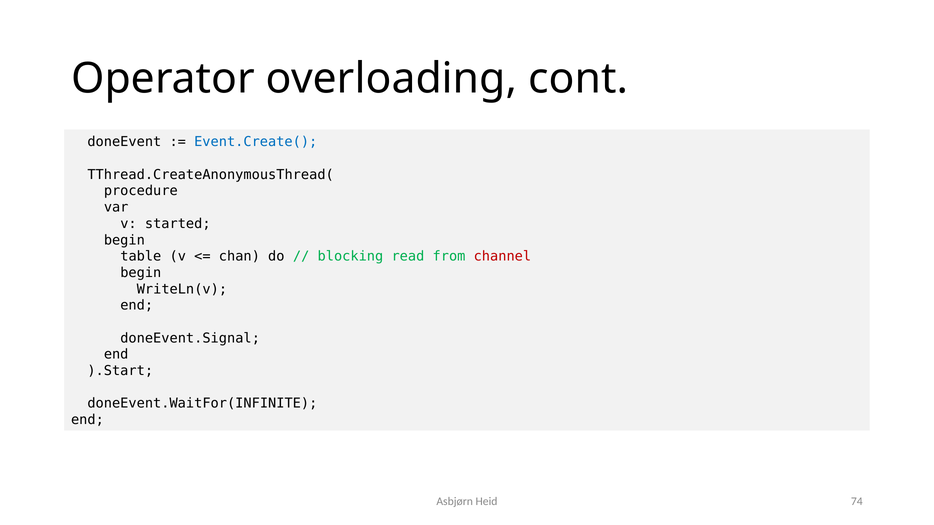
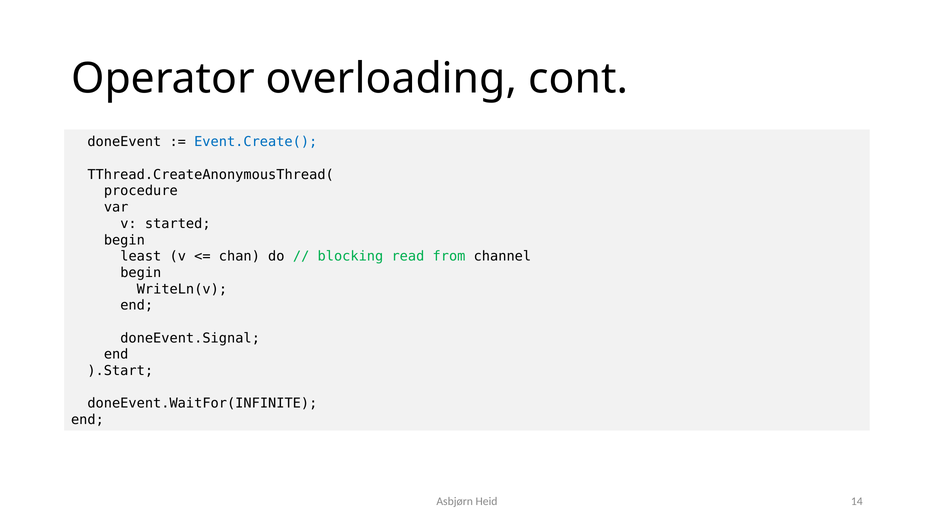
table: table -> least
channel colour: red -> black
74: 74 -> 14
